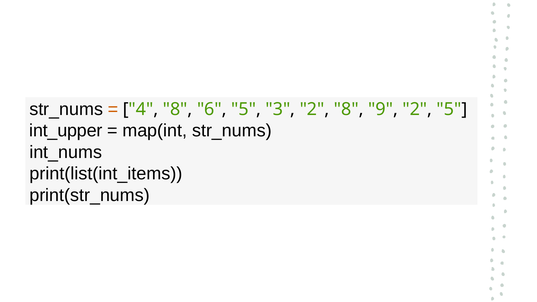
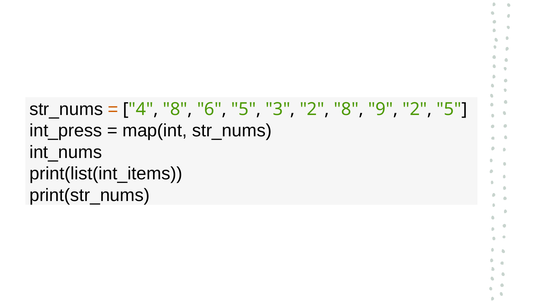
int_upper: int_upper -> int_press
